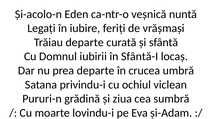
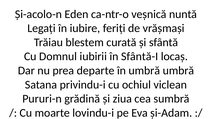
Trăiau departe: departe -> blestem
în crucea: crucea -> umbră
